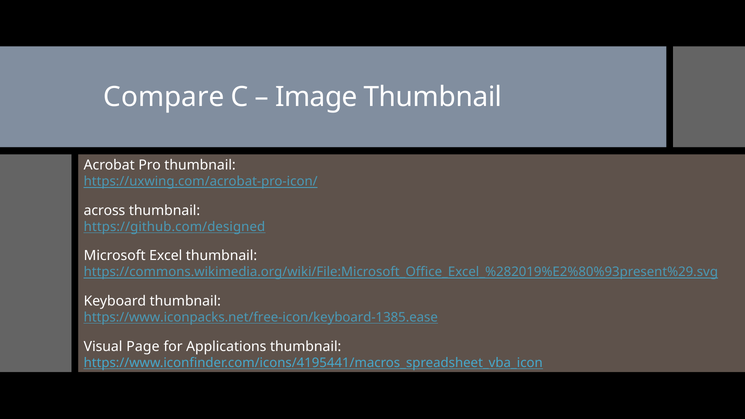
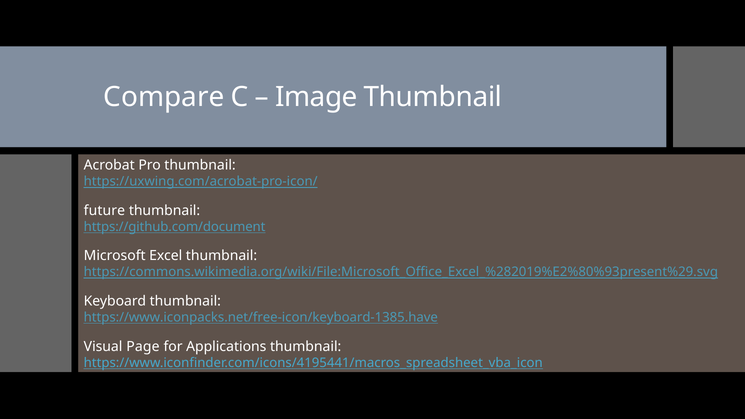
across: across -> future
https://github.com/designed: https://github.com/designed -> https://github.com/document
https://www.iconpacks.net/free-icon/keyboard-1385.ease: https://www.iconpacks.net/free-icon/keyboard-1385.ease -> https://www.iconpacks.net/free-icon/keyboard-1385.have
